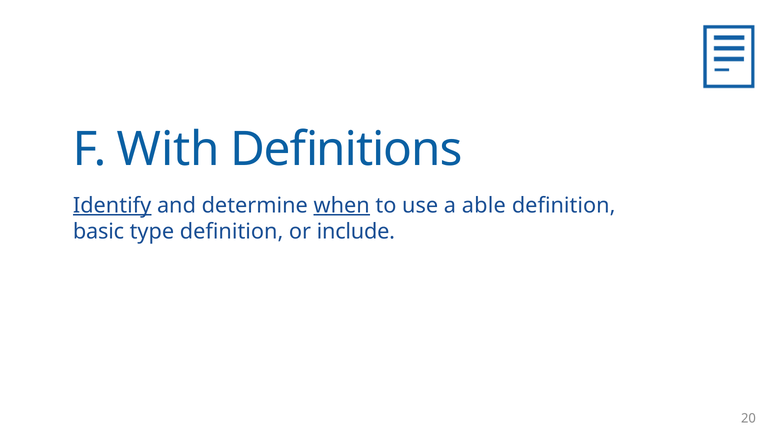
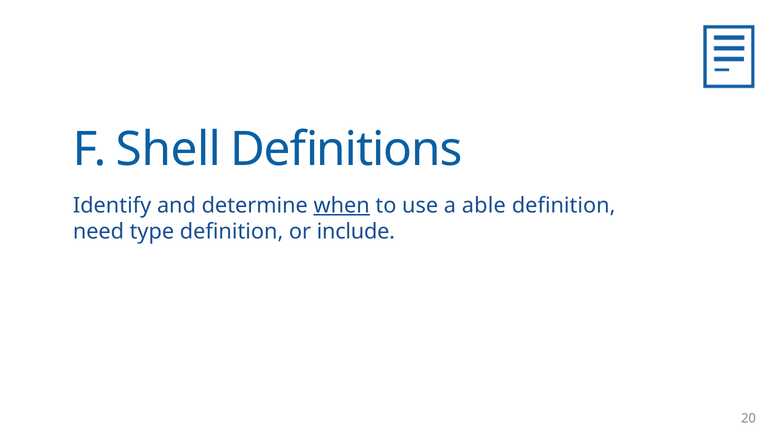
With: With -> Shell
Identify underline: present -> none
basic: basic -> need
